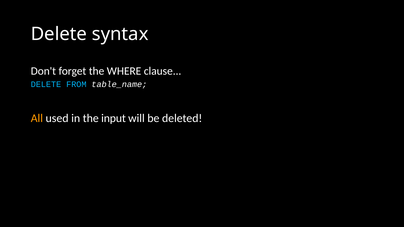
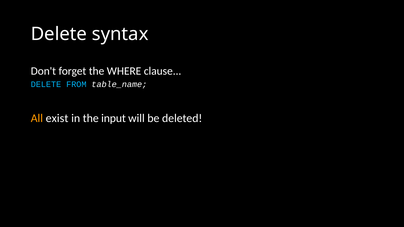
used: used -> exist
